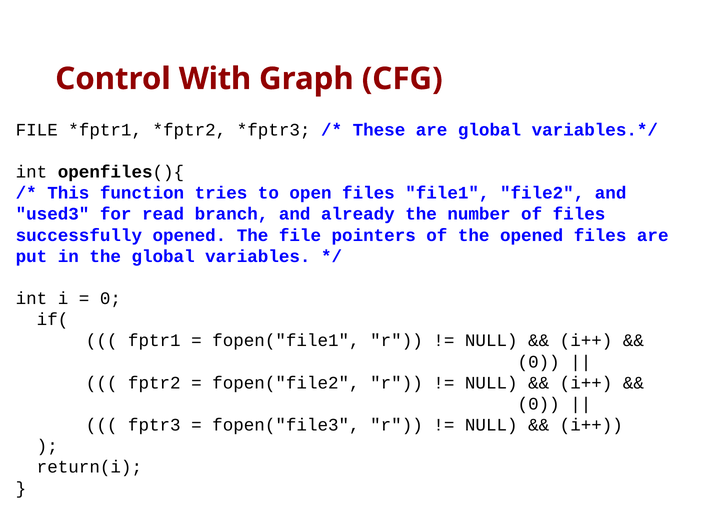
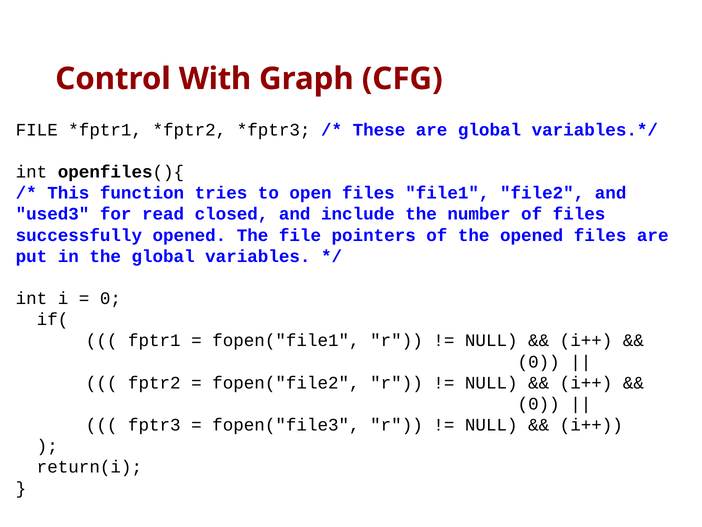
branch: branch -> closed
already: already -> include
